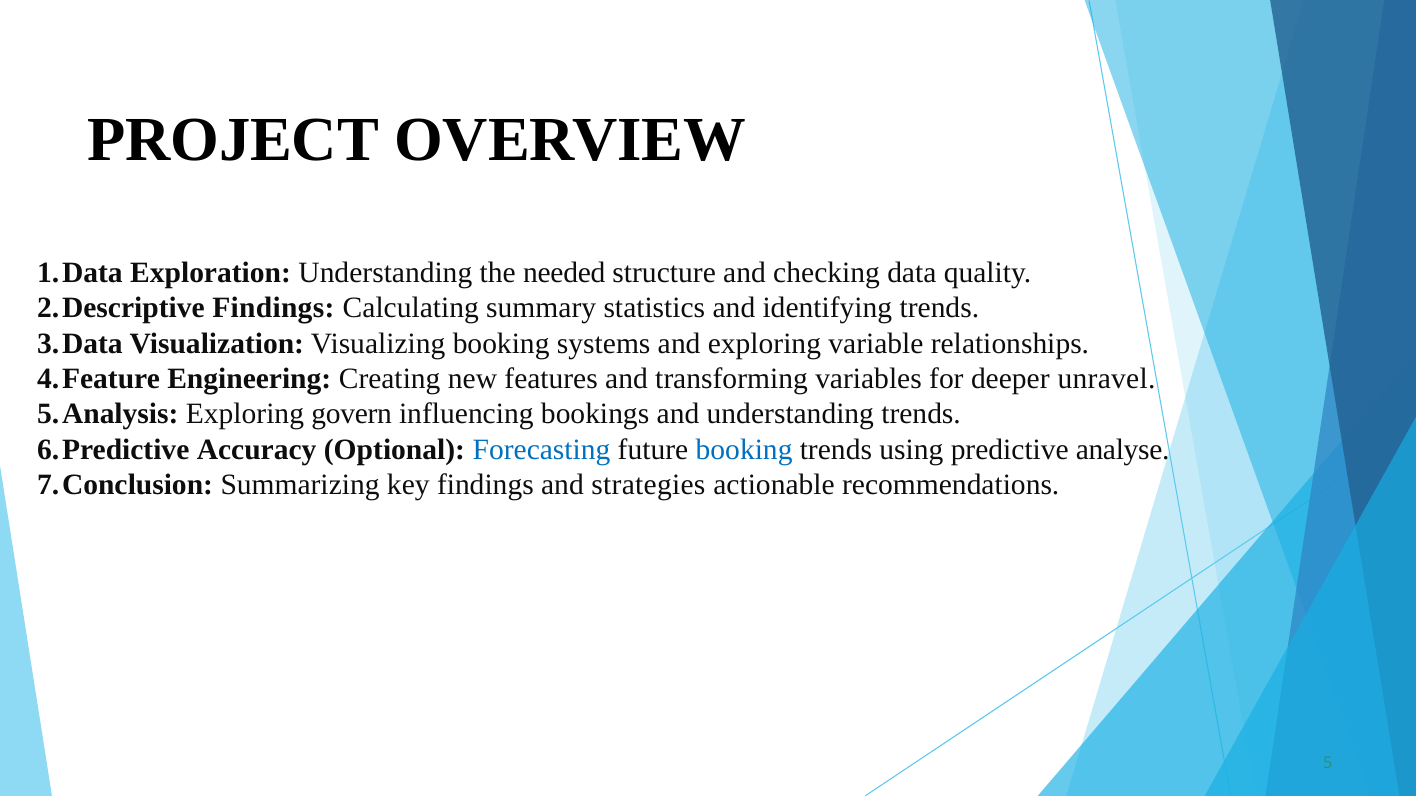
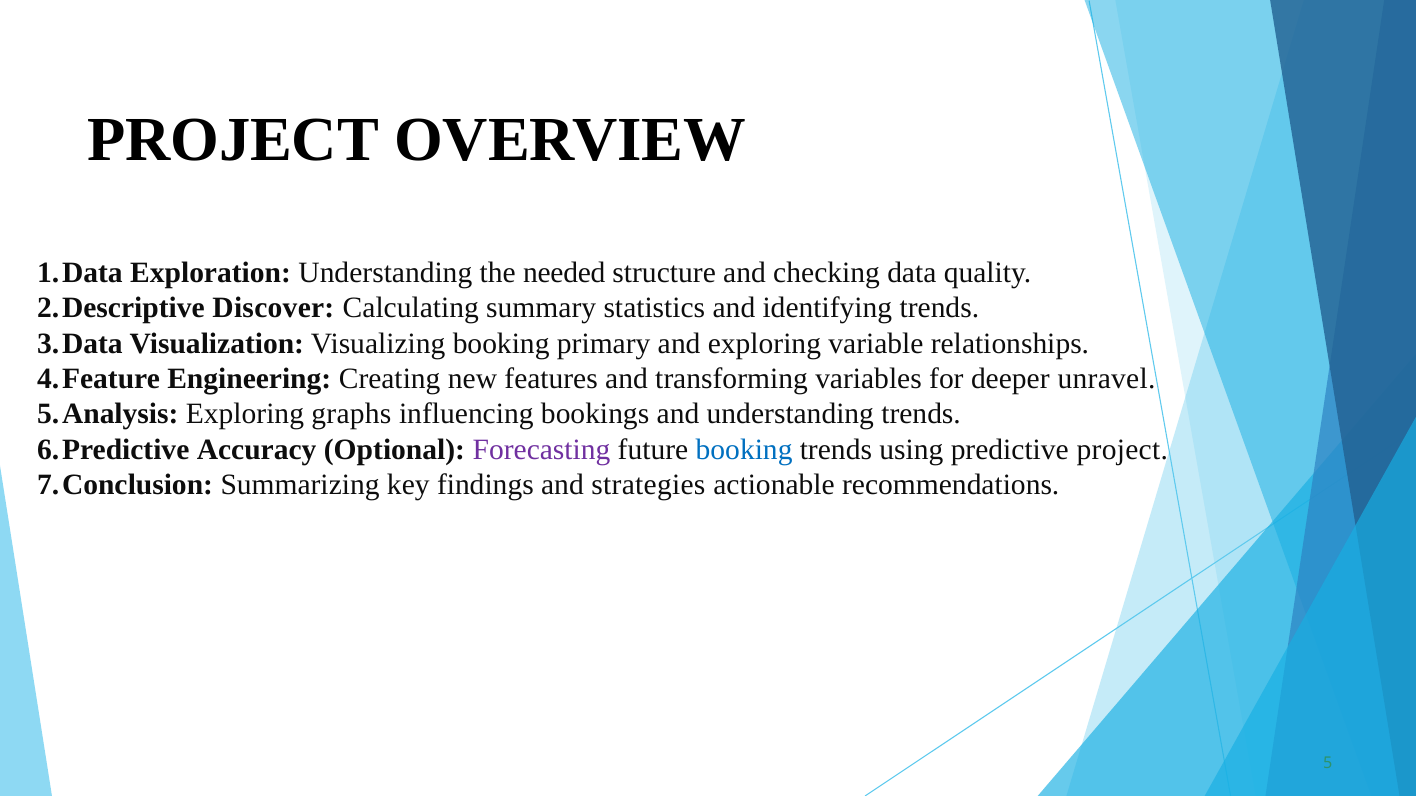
Findings at (273, 308): Findings -> Discover
systems: systems -> primary
govern: govern -> graphs
Forecasting colour: blue -> purple
analyse: analyse -> project
